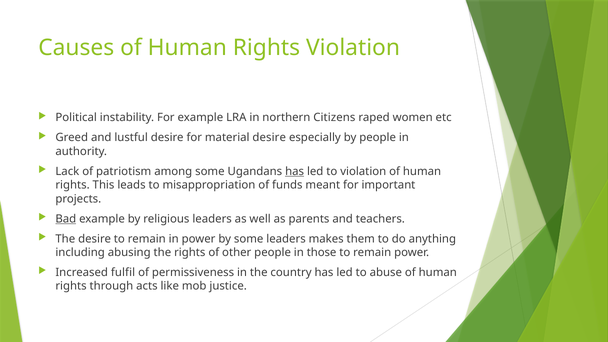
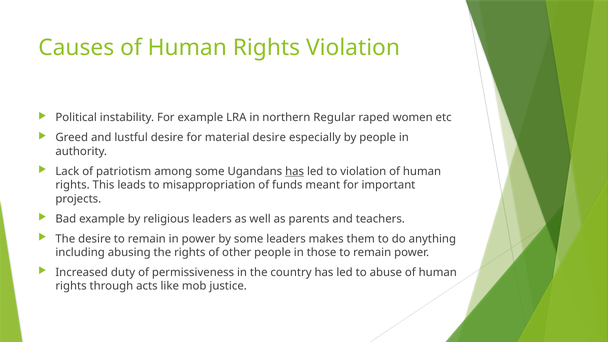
Citizens: Citizens -> Regular
Bad underline: present -> none
fulfil: fulfil -> duty
